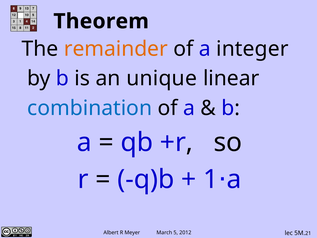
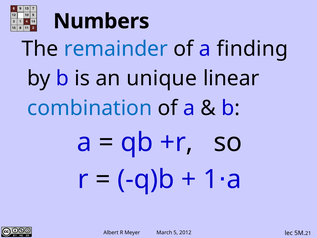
Theorem: Theorem -> Numbers
remainder colour: orange -> blue
integer: integer -> finding
